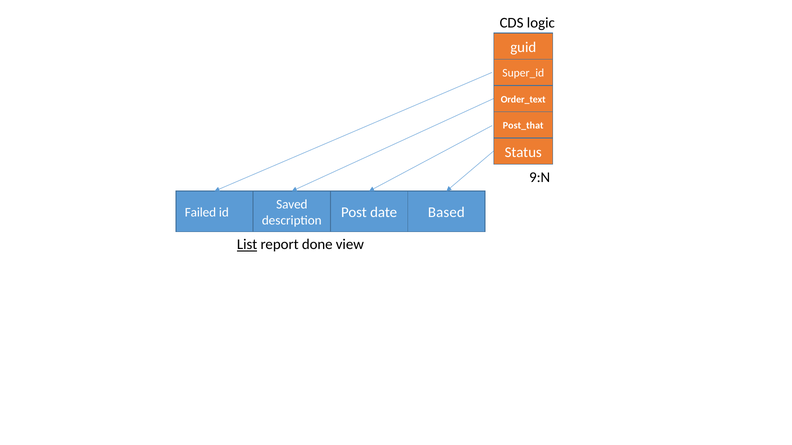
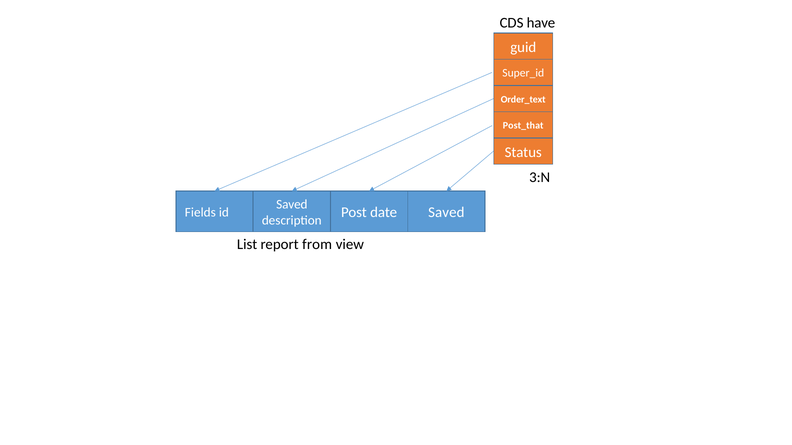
logic: logic -> have
9:N: 9:N -> 3:N
Failed: Failed -> Fields
id Based: Based -> Saved
List underline: present -> none
done: done -> from
